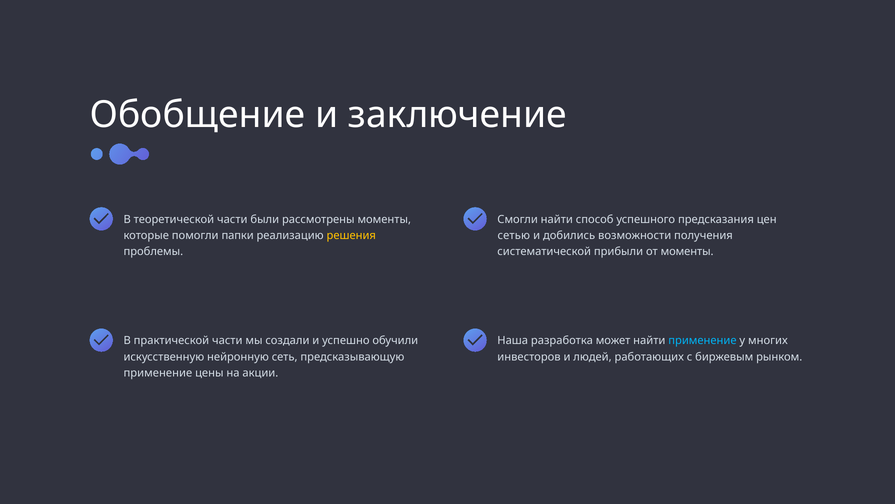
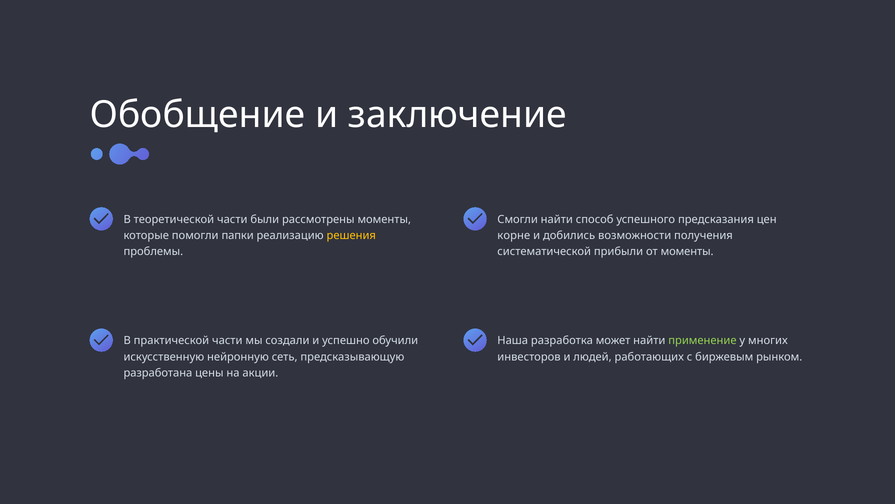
сетью: сетью -> корне
применение at (702, 340) colour: light blue -> light green
применение at (158, 373): применение -> разработана
